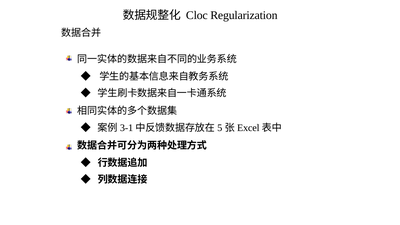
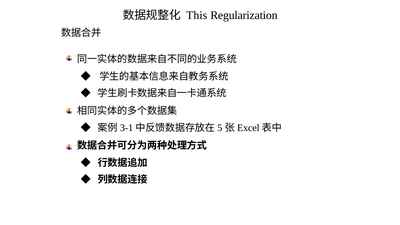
Cloc: Cloc -> This
